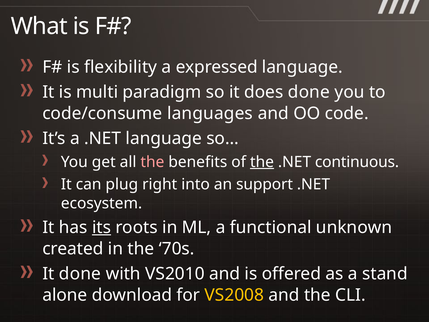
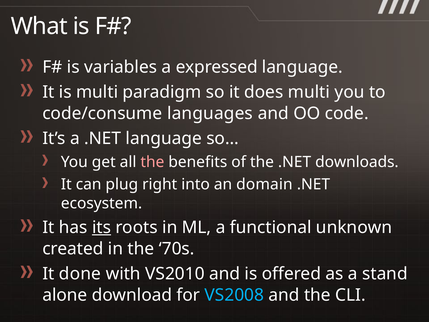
flexibility: flexibility -> variables
does done: done -> multi
the at (262, 162) underline: present -> none
continuous: continuous -> downloads
support: support -> domain
VS2008 colour: yellow -> light blue
